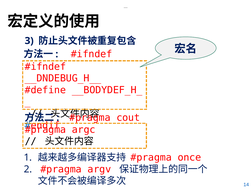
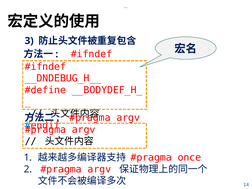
cout at (128, 118): cout -> argv
argc at (84, 130): argc -> argv
